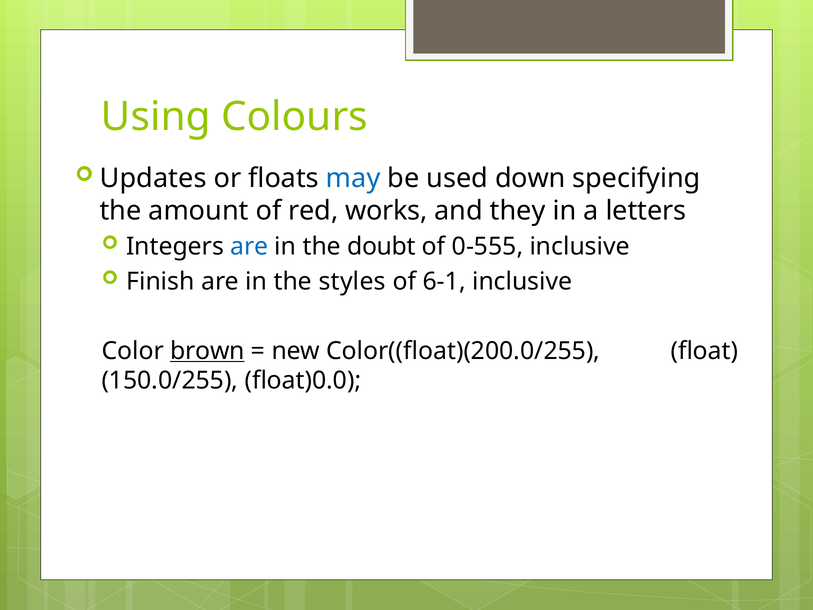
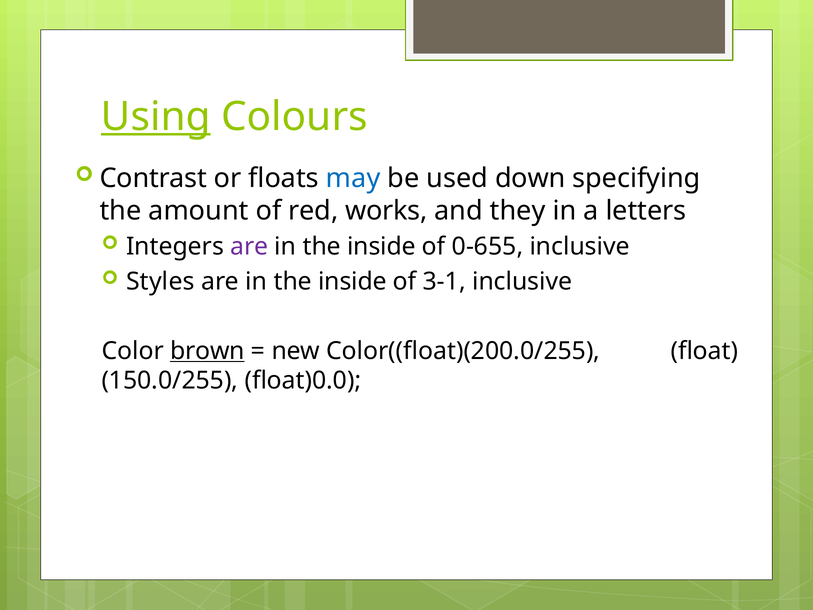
Using underline: none -> present
Updates: Updates -> Contrast
are at (249, 246) colour: blue -> purple
doubt at (382, 246): doubt -> inside
0-555: 0-555 -> 0-655
Finish: Finish -> Styles
styles at (352, 281): styles -> inside
6-1: 6-1 -> 3-1
